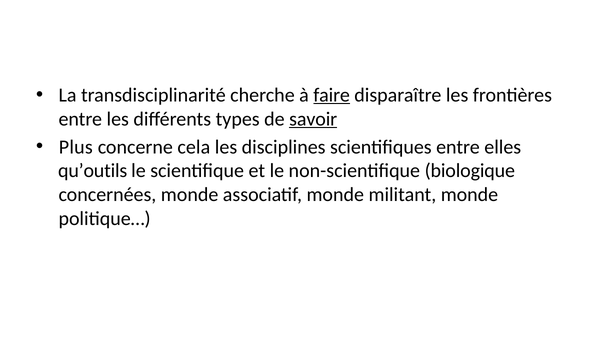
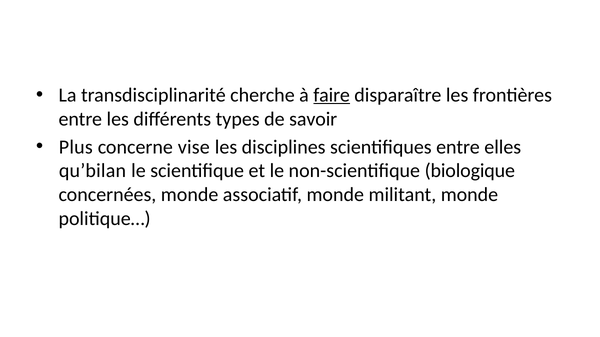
savoir underline: present -> none
cela: cela -> vise
qu’outils: qu’outils -> qu’bilan
